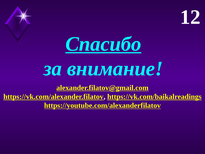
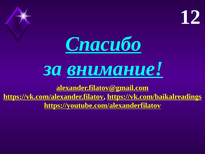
внимание underline: none -> present
